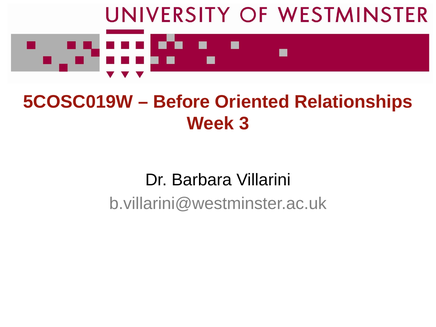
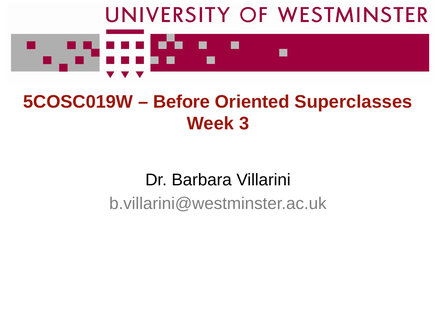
Relationships: Relationships -> Superclasses
